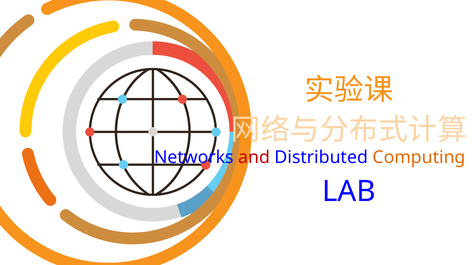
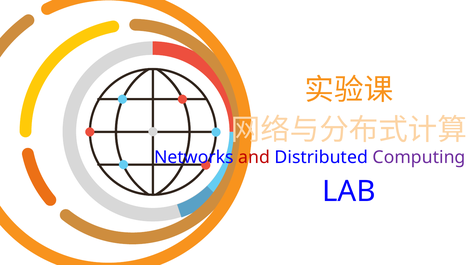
Computing colour: orange -> purple
